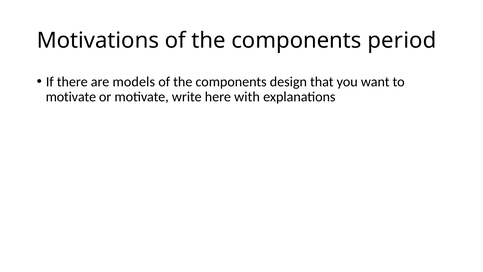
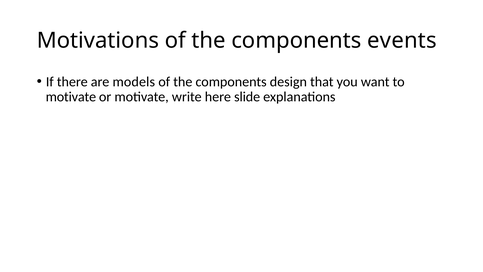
period: period -> events
with: with -> slide
